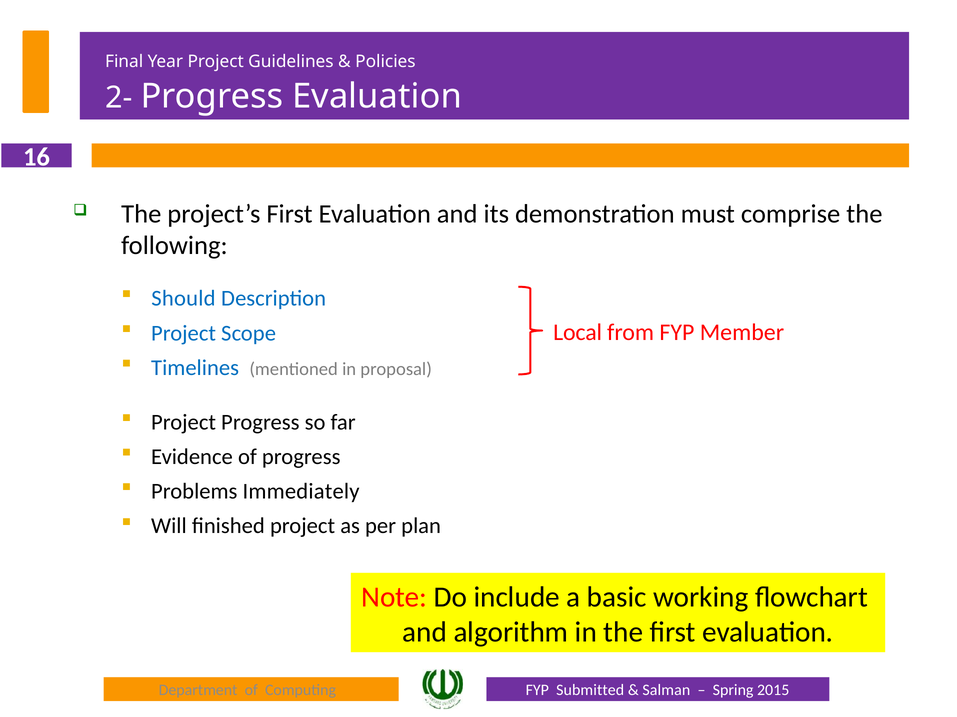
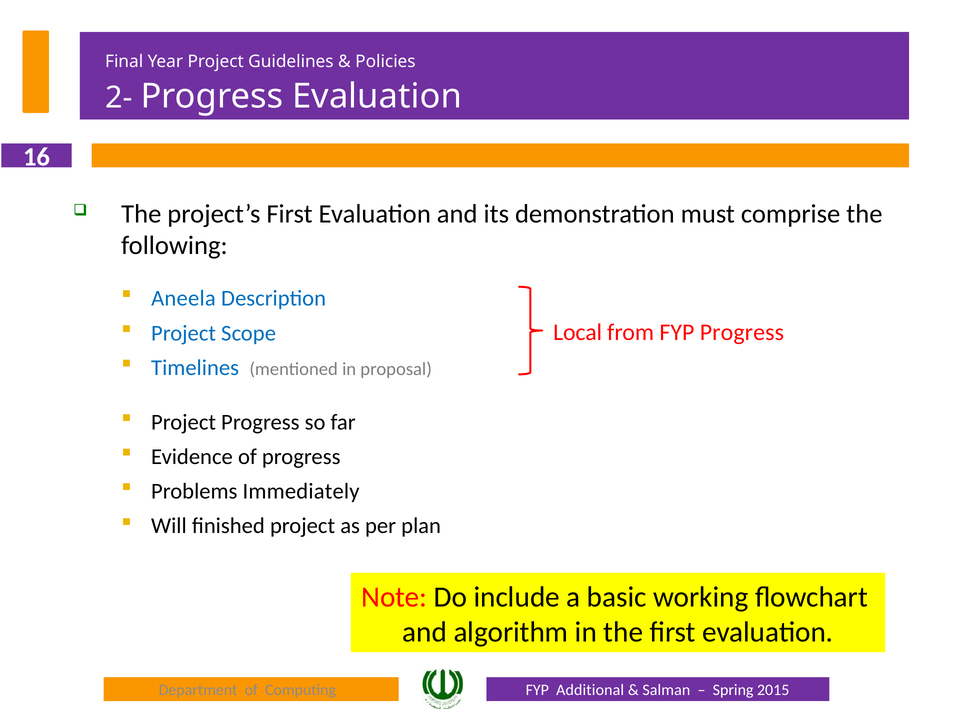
Should: Should -> Aneela
FYP Member: Member -> Progress
Submitted: Submitted -> Additional
